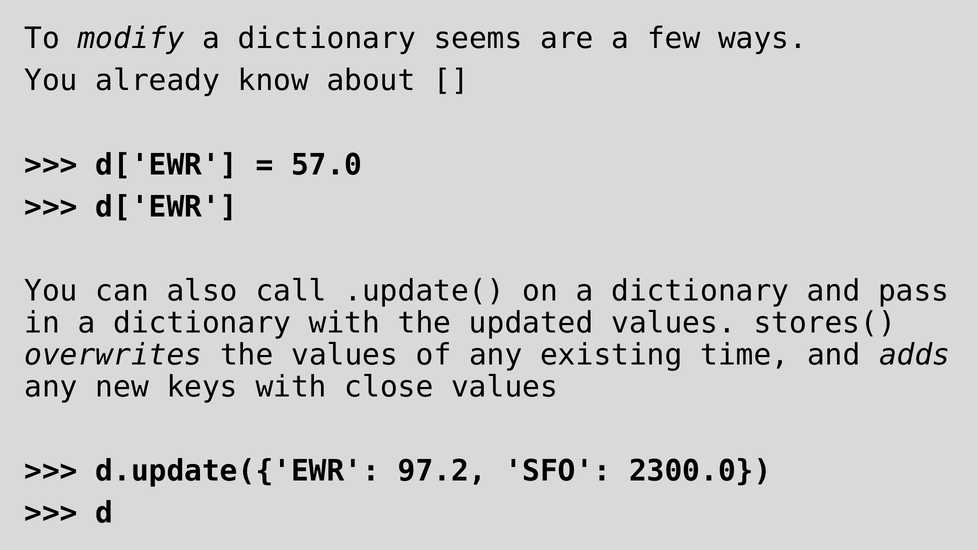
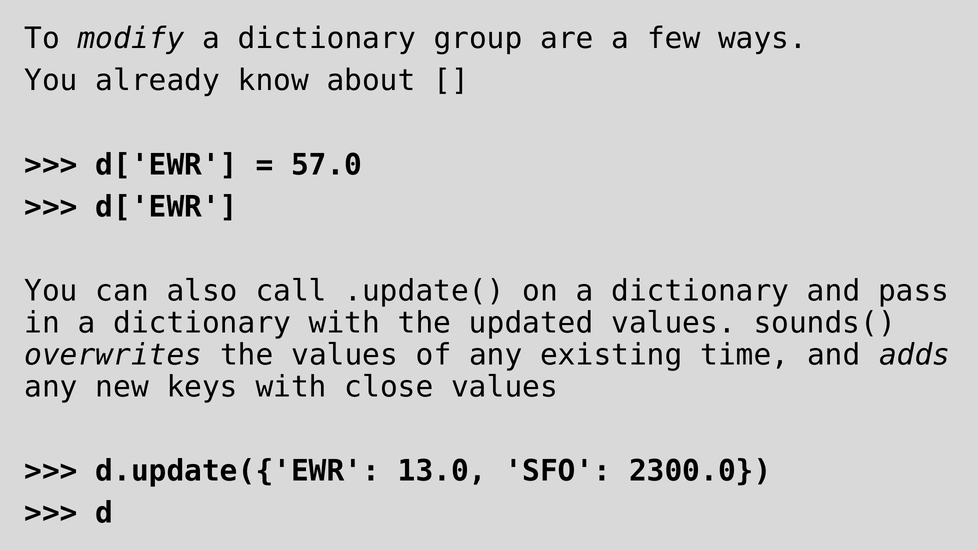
seems: seems -> group
stores(: stores( -> sounds(
97.2: 97.2 -> 13.0
